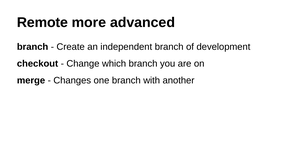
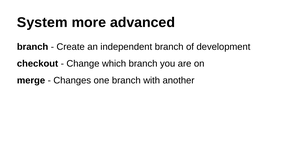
Remote: Remote -> System
